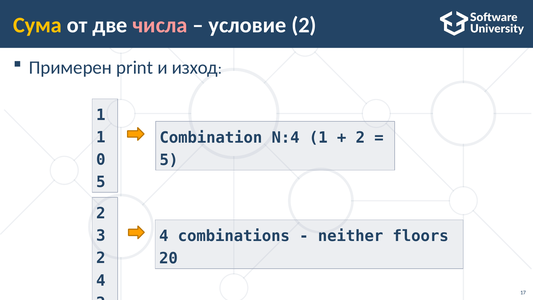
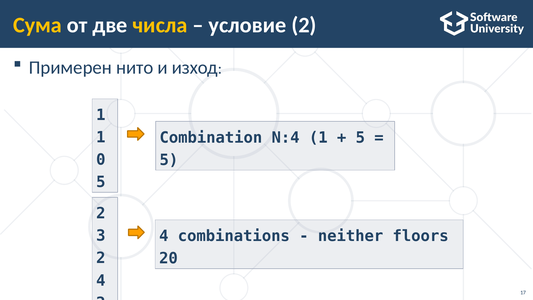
числа colour: pink -> yellow
print: print -> нито
2 at (360, 137): 2 -> 5
